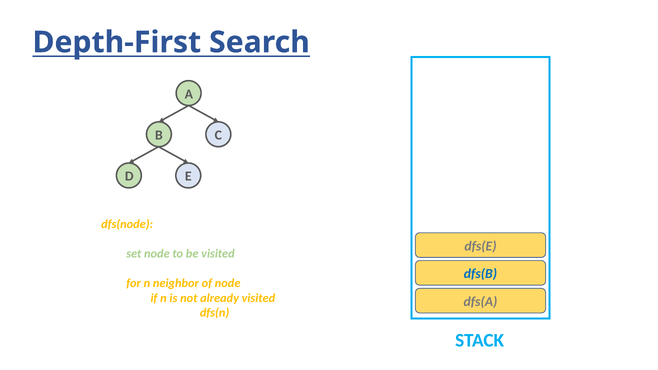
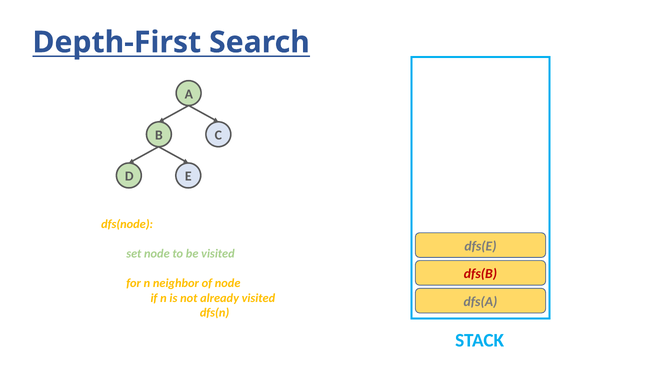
dfs(B colour: blue -> red
